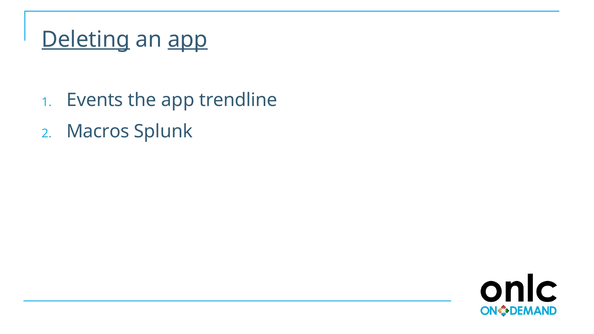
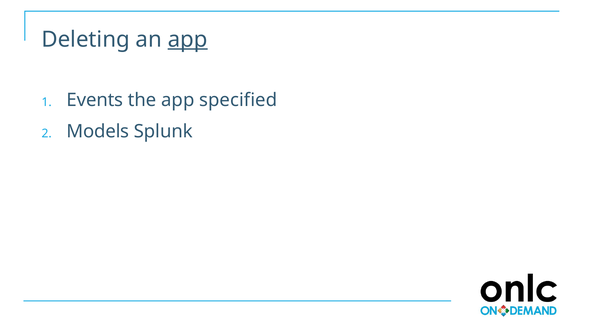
Deleting underline: present -> none
trendline: trendline -> specified
Macros: Macros -> Models
